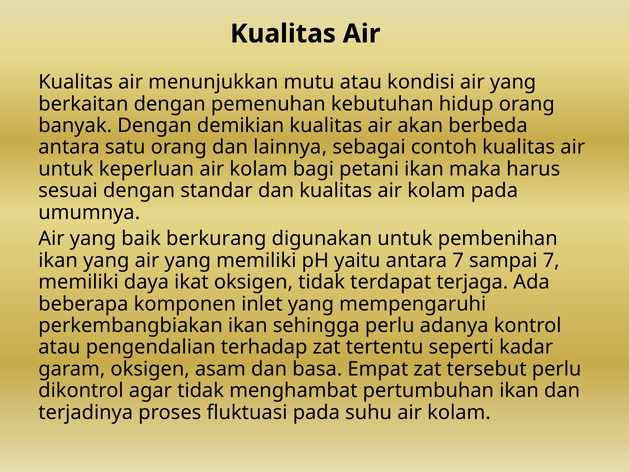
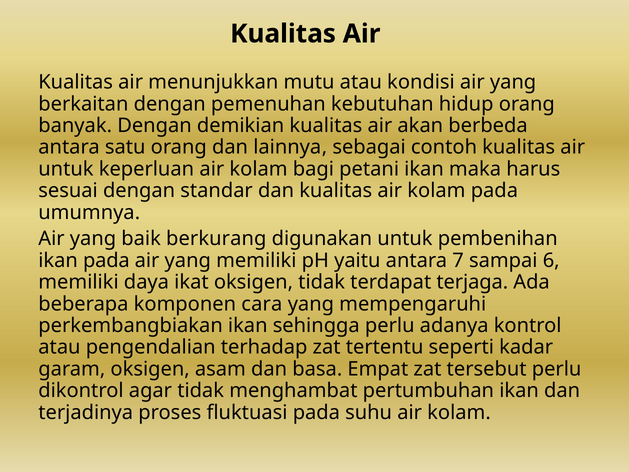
ikan yang: yang -> pada
sampai 7: 7 -> 6
inlet: inlet -> cara
